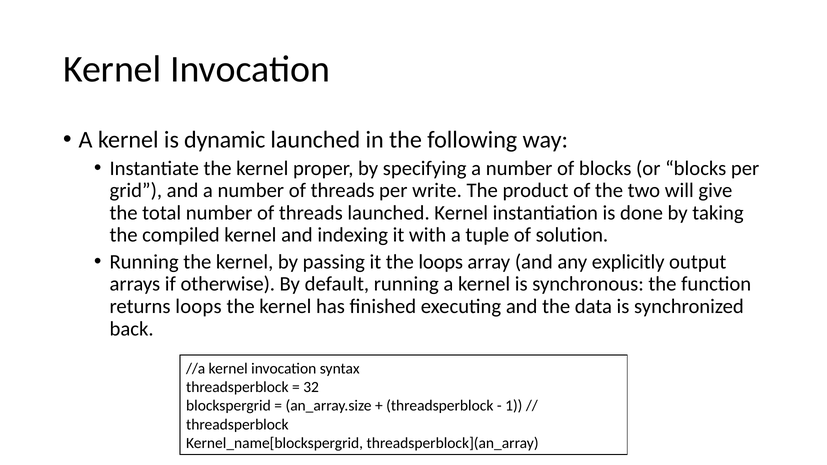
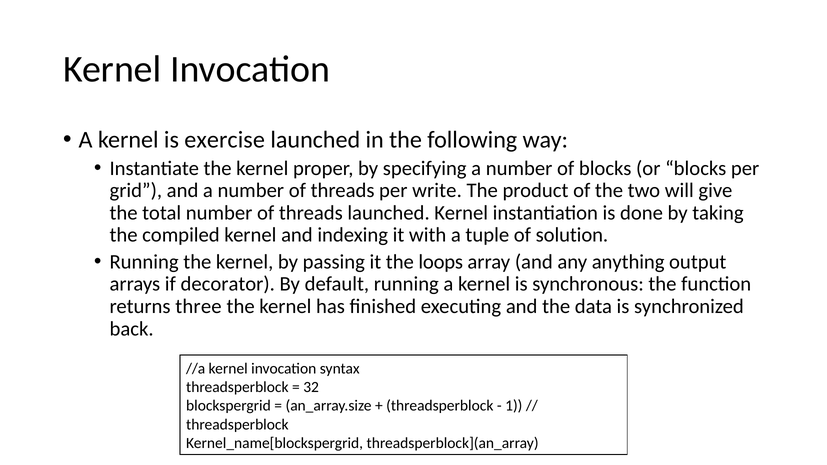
dynamic: dynamic -> exercise
explicitly: explicitly -> anything
otherwise: otherwise -> decorator
returns loops: loops -> three
